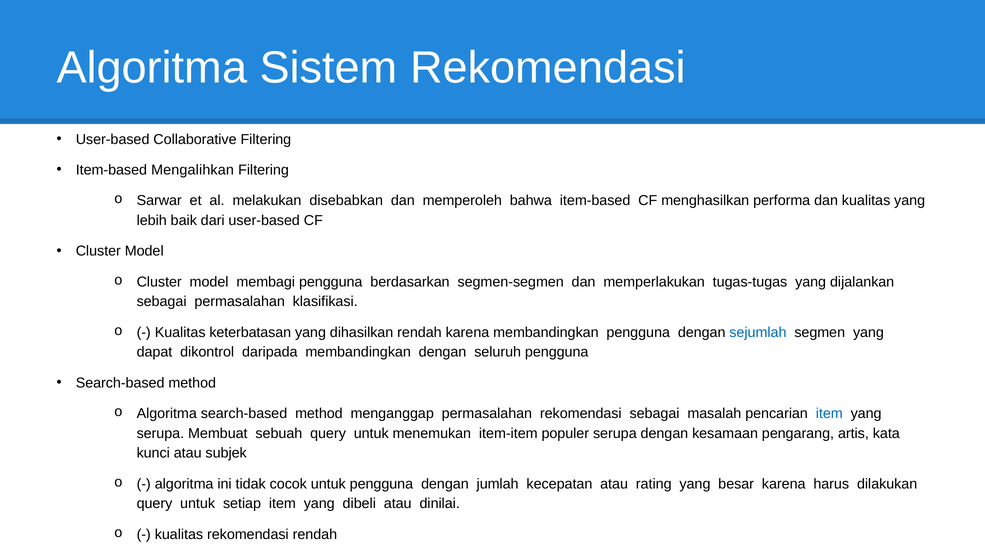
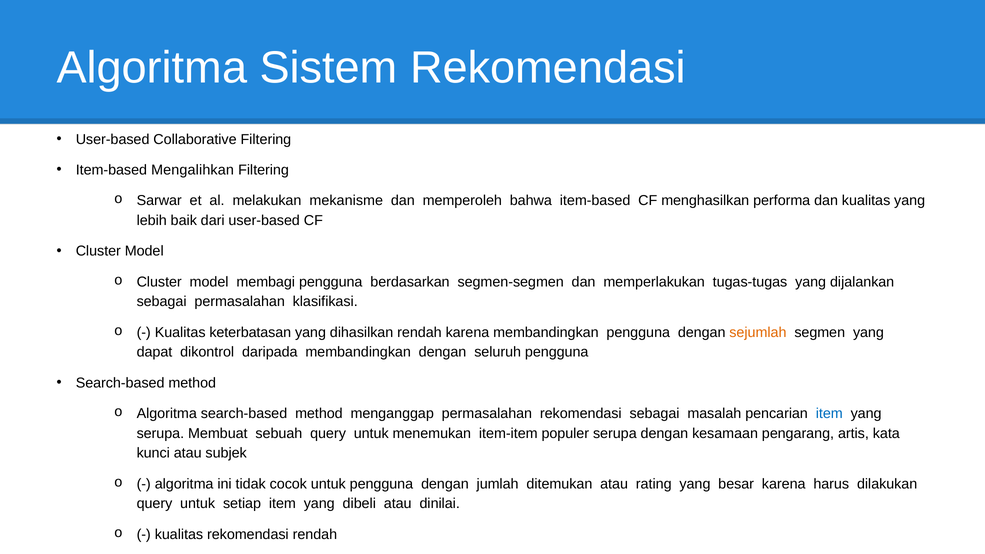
disebabkan: disebabkan -> mekanisme
sejumlah colour: blue -> orange
kecepatan: kecepatan -> ditemukan
